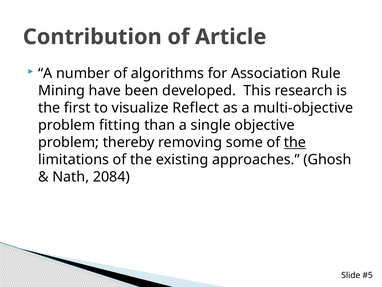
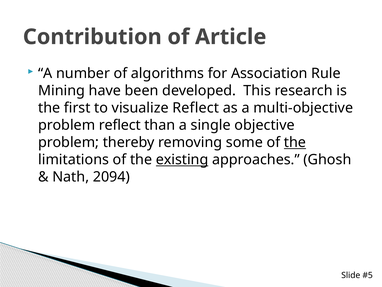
problem fitting: fitting -> reflect
existing underline: none -> present
2084: 2084 -> 2094
